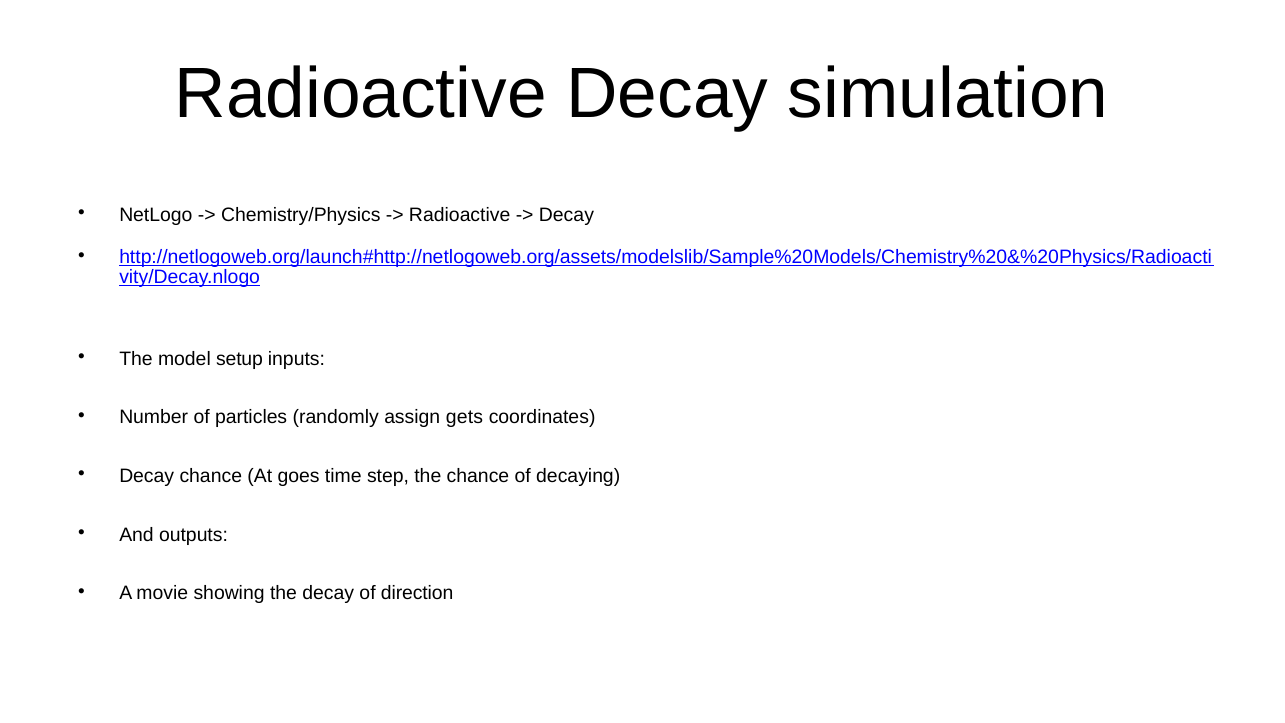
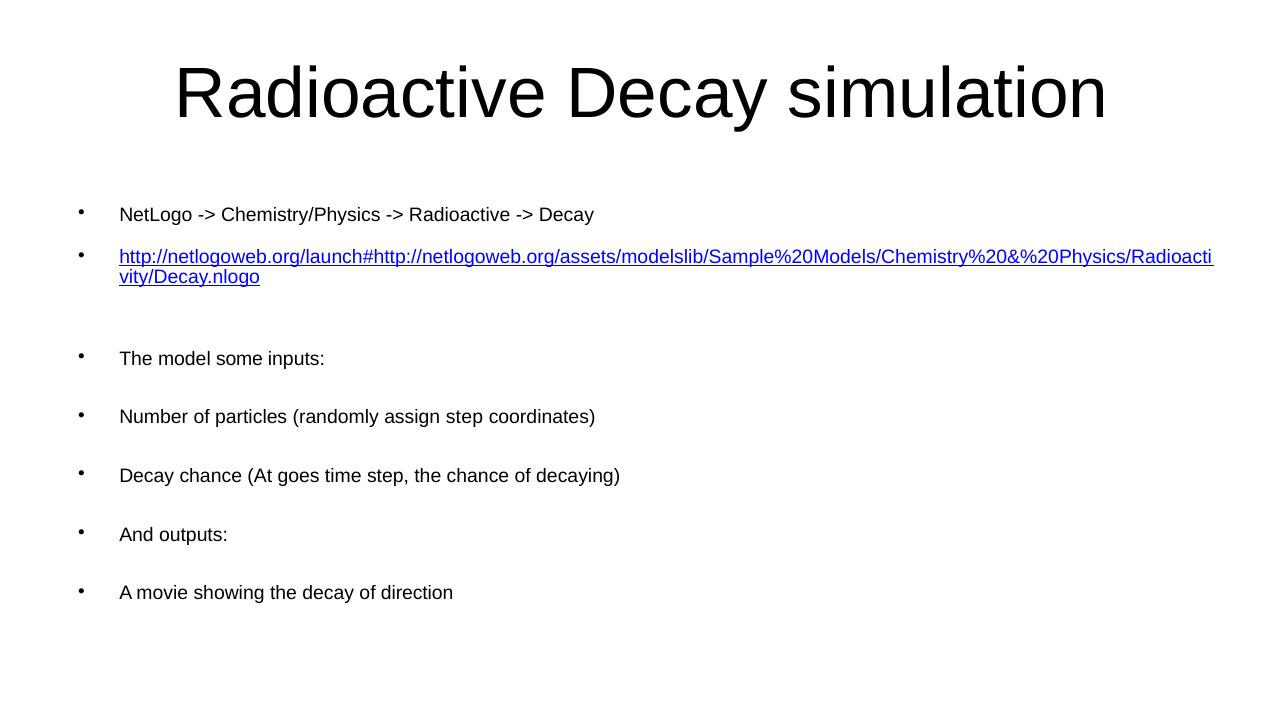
setup: setup -> some
assign gets: gets -> step
